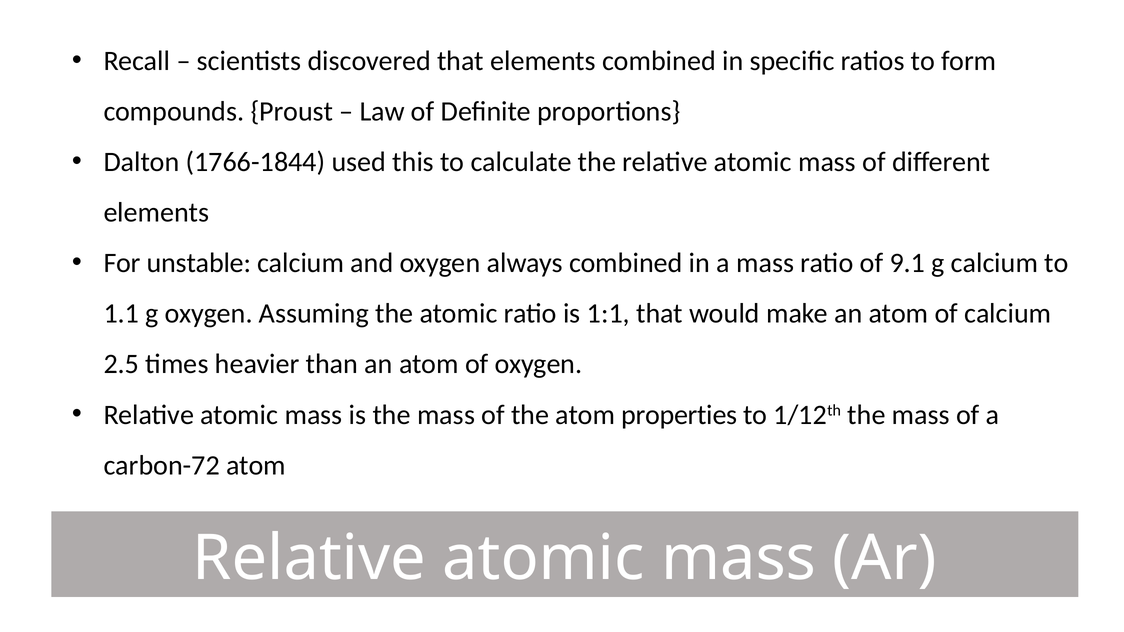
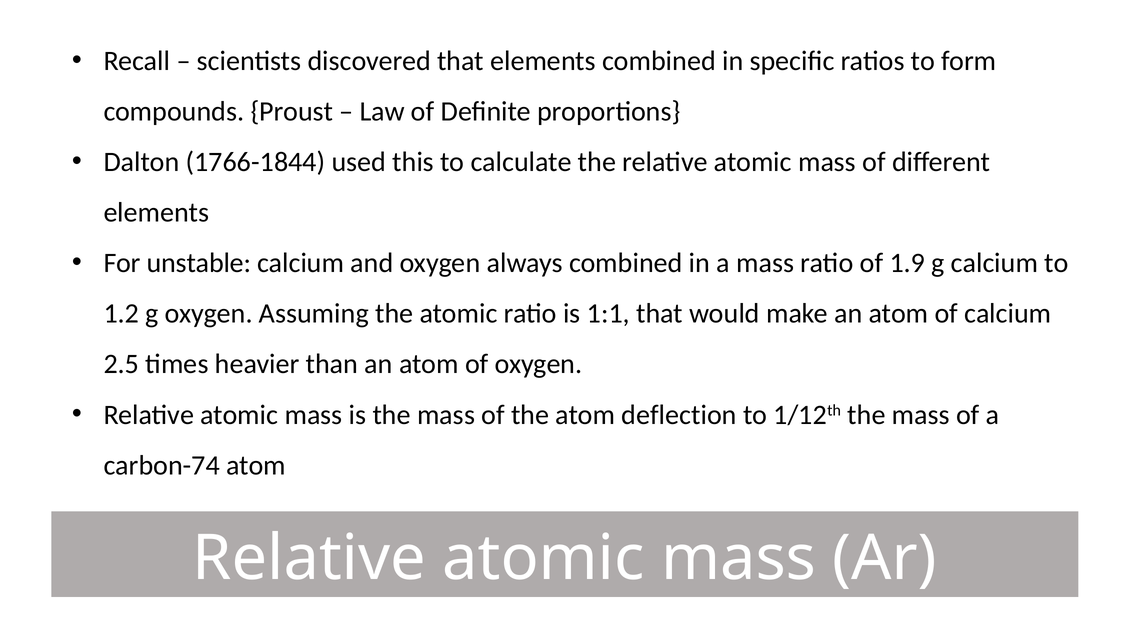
9.1: 9.1 -> 1.9
1.1: 1.1 -> 1.2
properties: properties -> deflection
carbon-72: carbon-72 -> carbon-74
